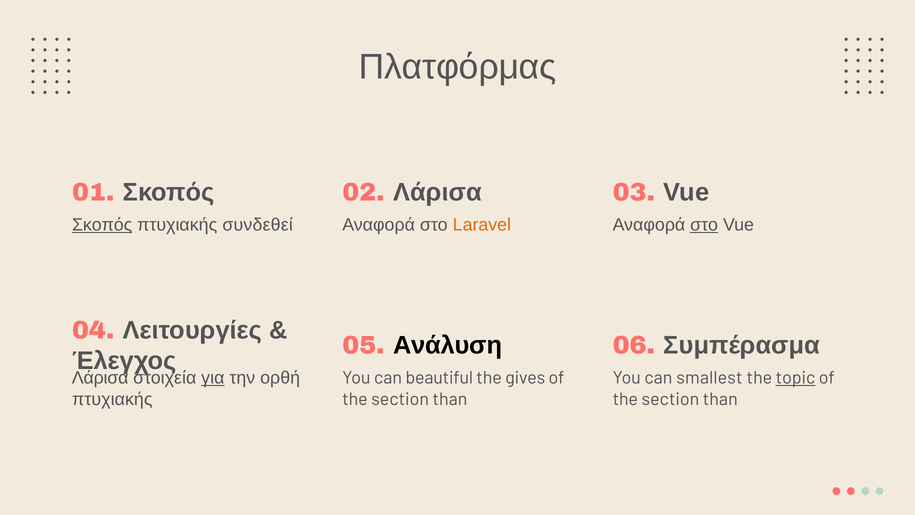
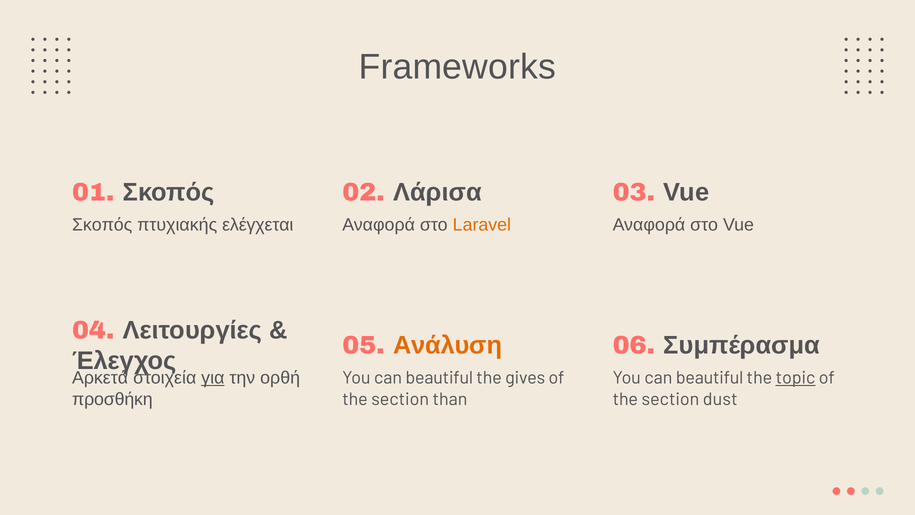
Πλατφόρμας: Πλατφόρμας -> Frameworks
Σκοπός at (102, 225) underline: present -> none
συνδεθεί: συνδεθεί -> ελέγχεται
στο at (704, 225) underline: present -> none
Ανάλυση colour: black -> orange
Λάρισα at (100, 378): Λάρισα -> Αρκετά
smallest at (709, 378): smallest -> beautiful
πτυχιακής at (112, 399): πτυχιακής -> προσθήκη
than at (720, 399): than -> dust
